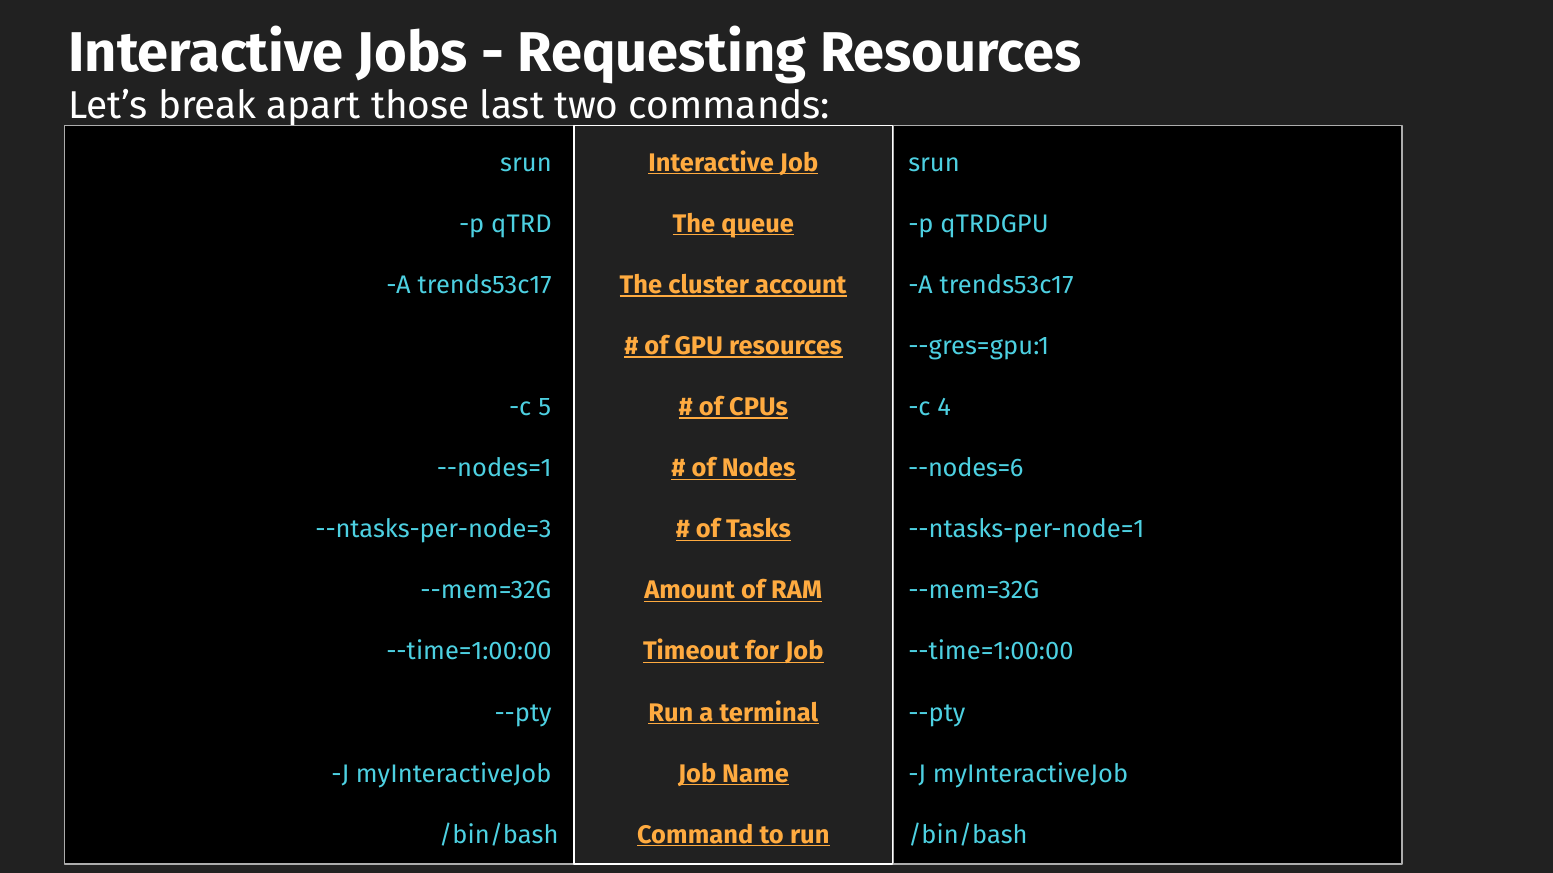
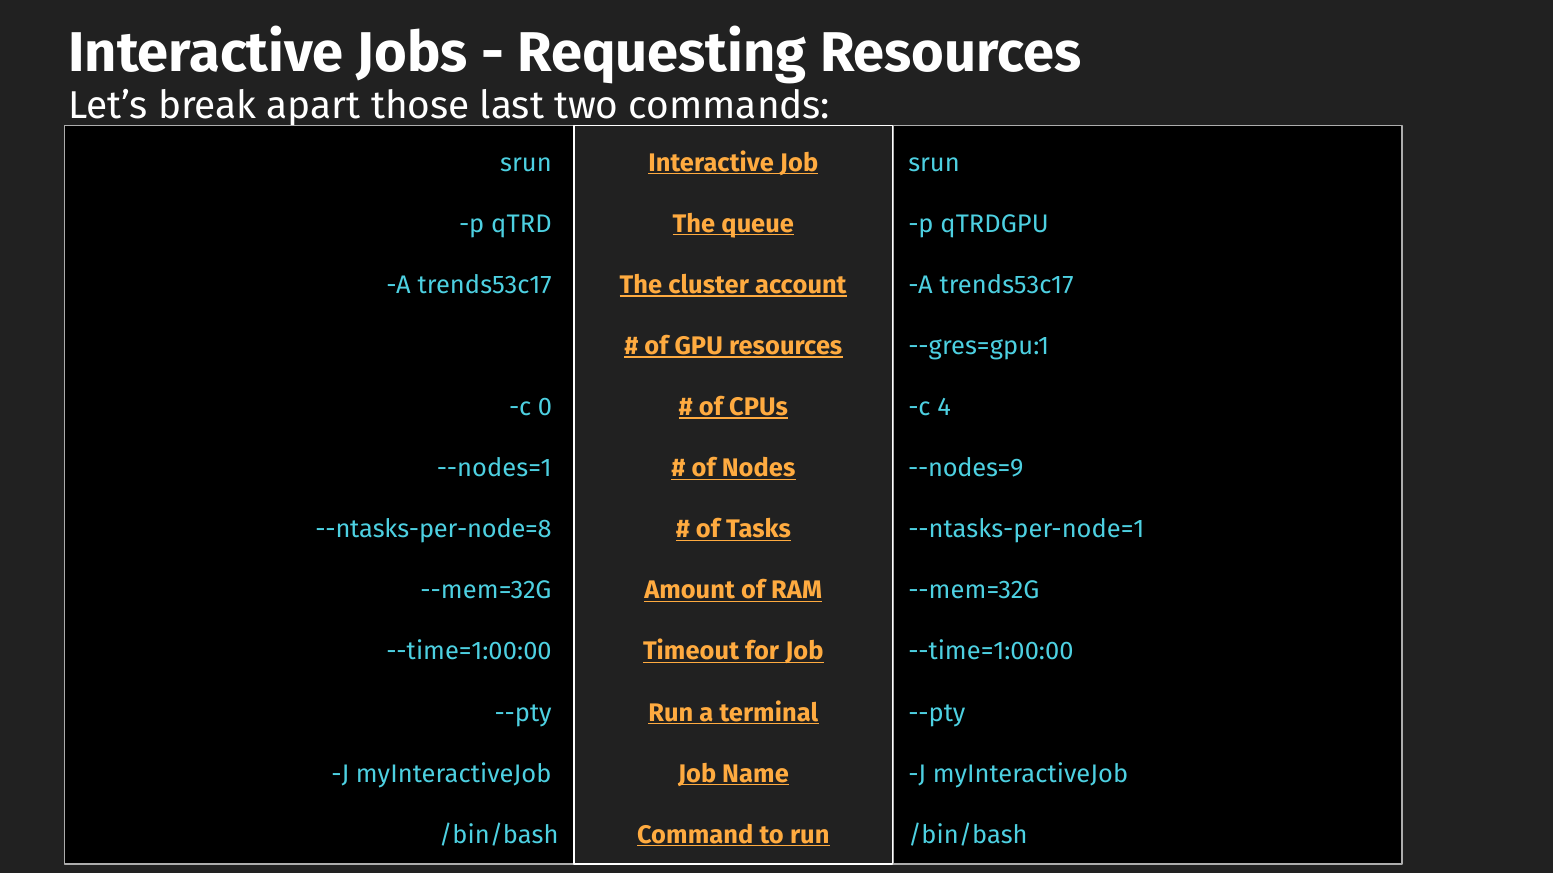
5: 5 -> 0
--nodes=6: --nodes=6 -> --nodes=9
--ntasks-per-node=3: --ntasks-per-node=3 -> --ntasks-per-node=8
